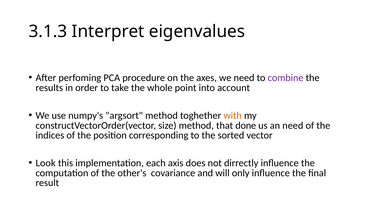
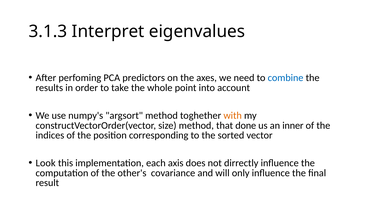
procedure: procedure -> predictors
combine colour: purple -> blue
an need: need -> inner
